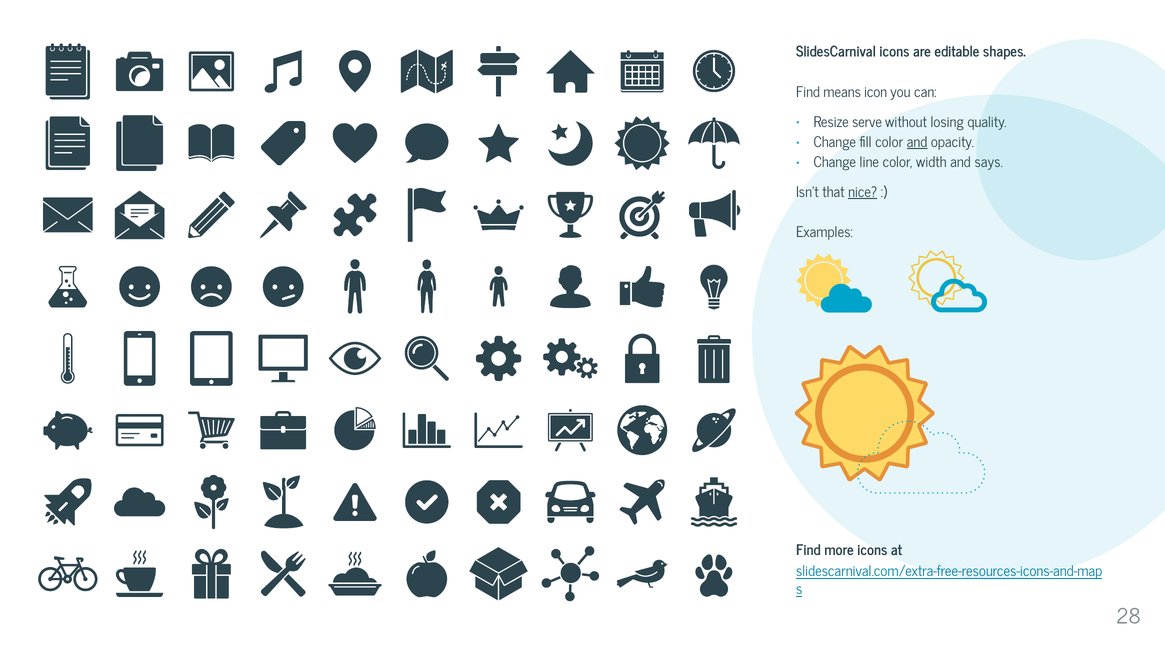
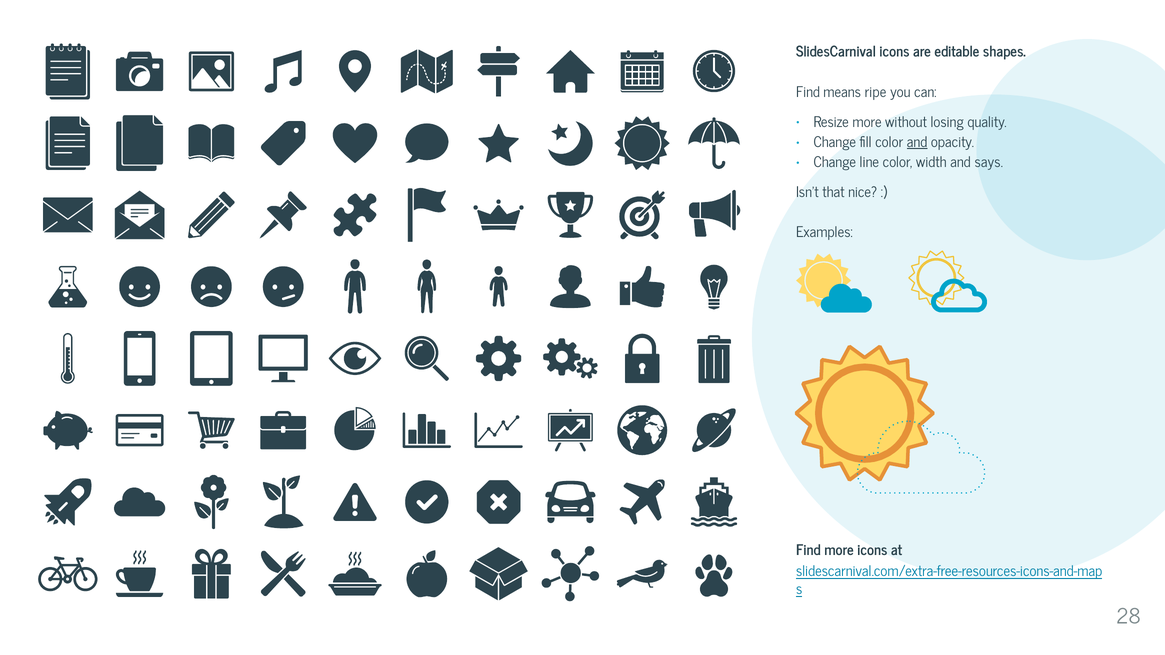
icon: icon -> ripe
Resize serve: serve -> more
nice underline: present -> none
